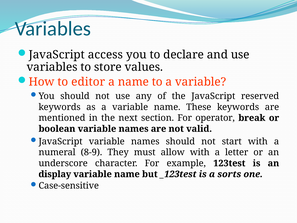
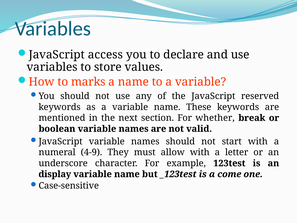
editor: editor -> marks
operator: operator -> whether
8-9: 8-9 -> 4-9
sorts: sorts -> come
